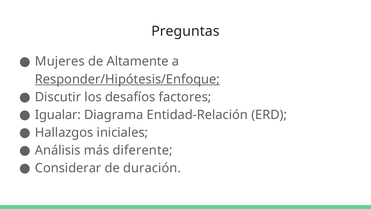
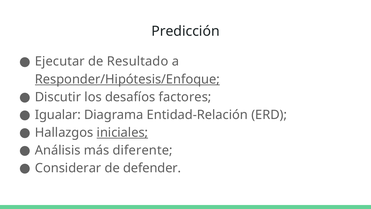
Preguntas: Preguntas -> Predicción
Mujeres: Mujeres -> Ejecutar
Altamente: Altamente -> Resultado
iniciales underline: none -> present
duración: duración -> defender
